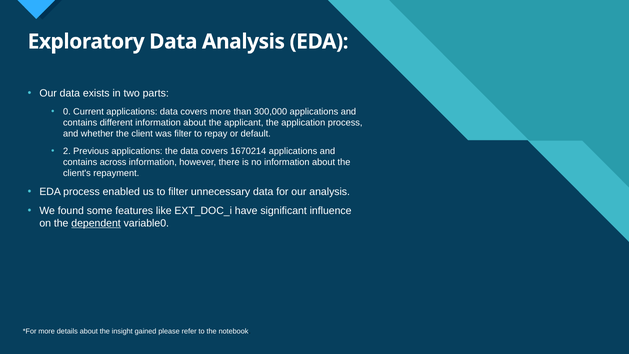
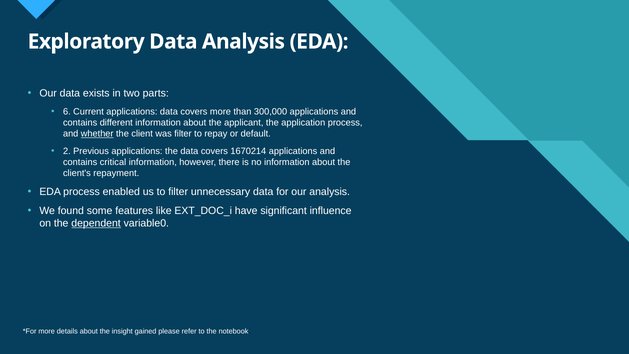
0: 0 -> 6
whether underline: none -> present
across: across -> critical
